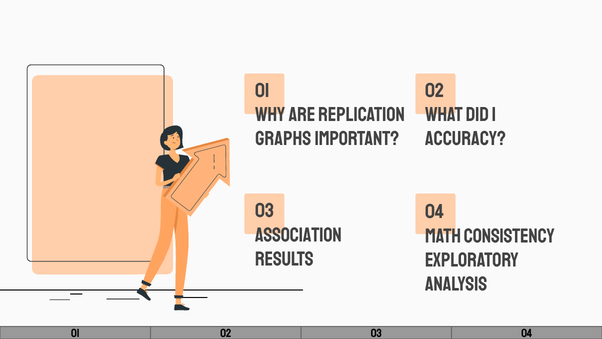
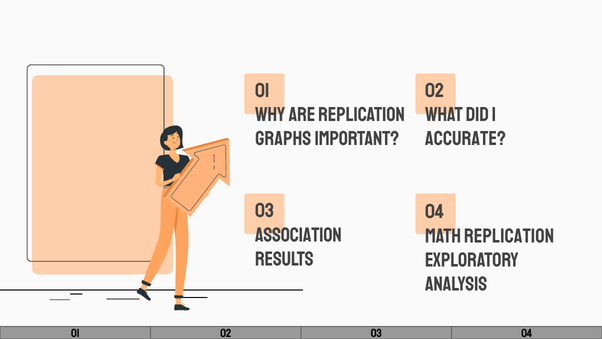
accuracy: accuracy -> accurate
Math consistency: consistency -> replication
